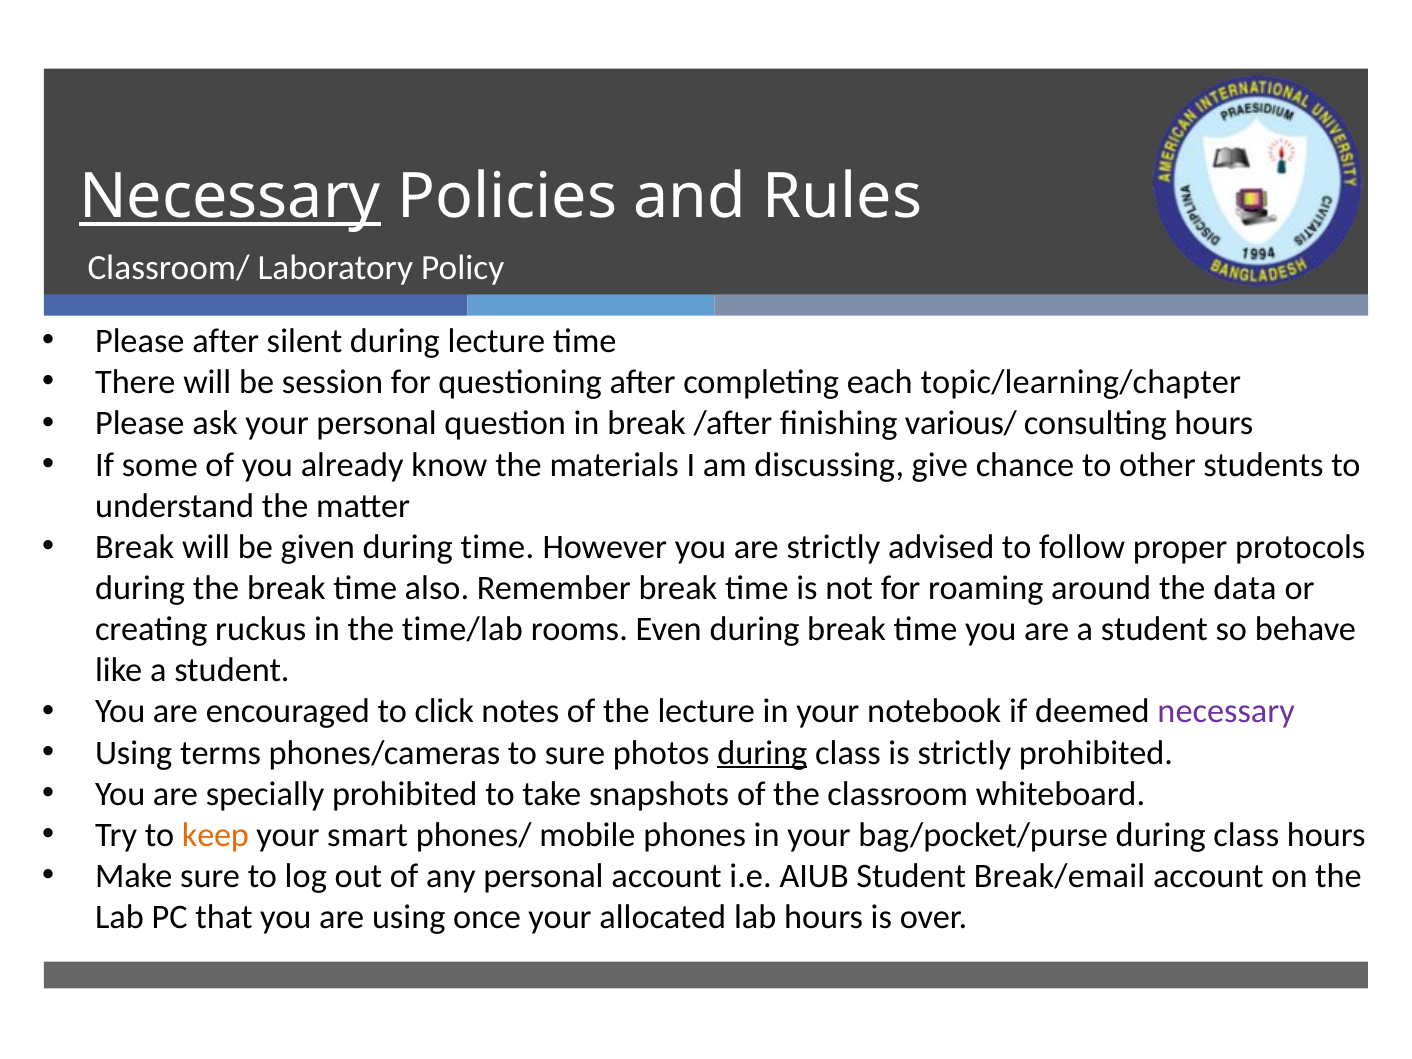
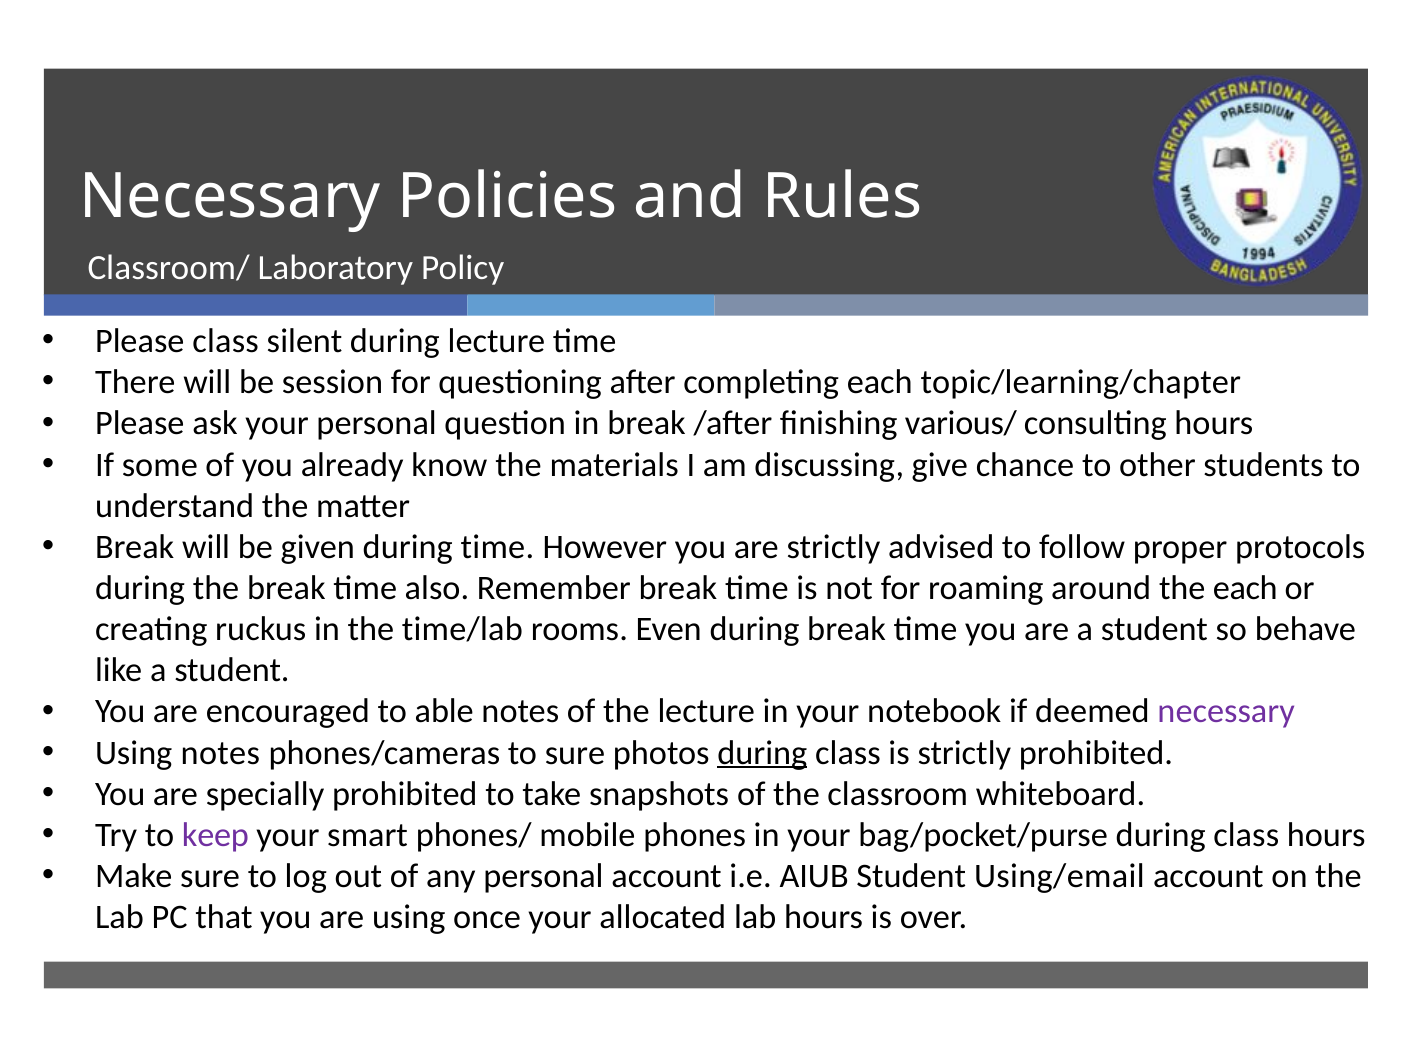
Necessary at (230, 197) underline: present -> none
Please after: after -> class
the data: data -> each
click: click -> able
Using terms: terms -> notes
keep colour: orange -> purple
Break/email: Break/email -> Using/email
